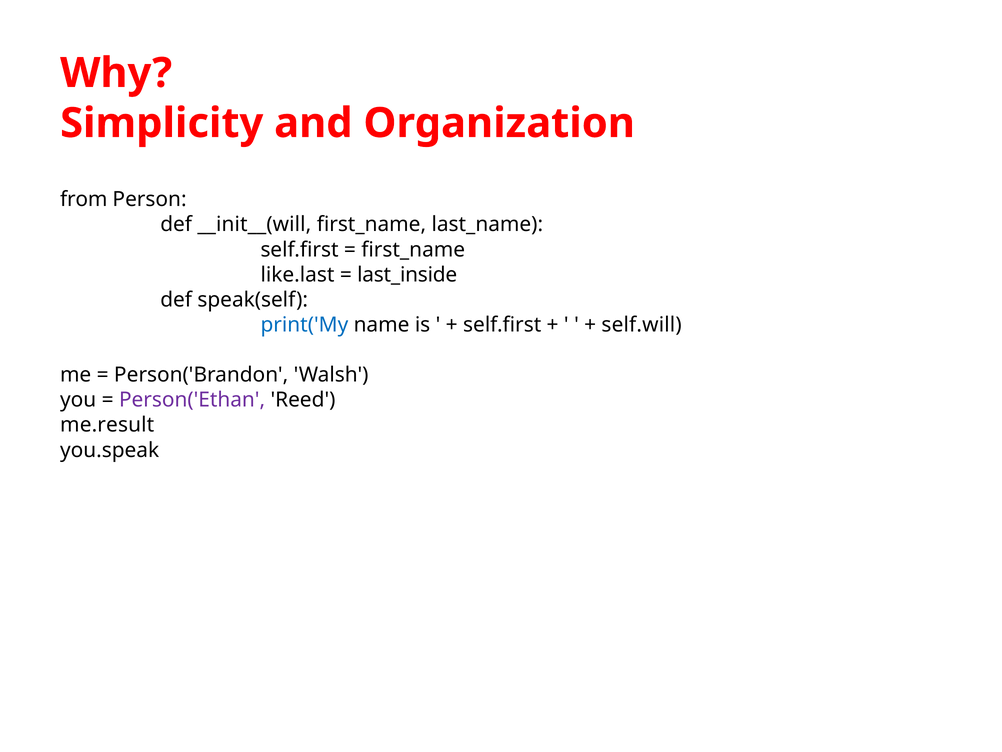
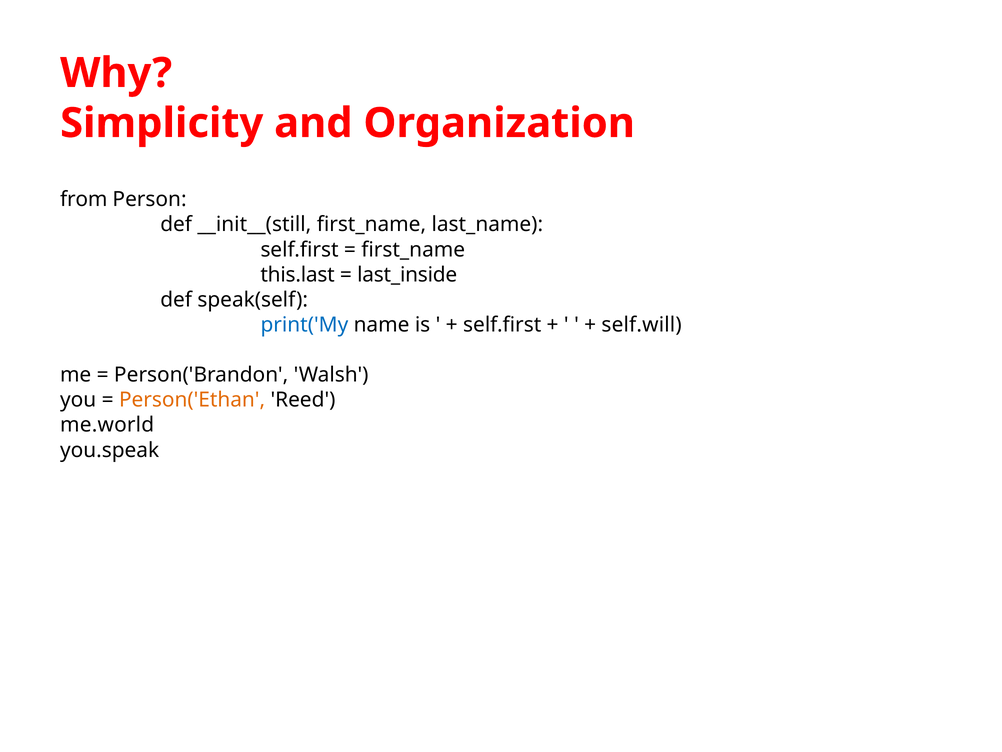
__init__(will: __init__(will -> __init__(still
like.last: like.last -> this.last
Person('Ethan colour: purple -> orange
me.result: me.result -> me.world
